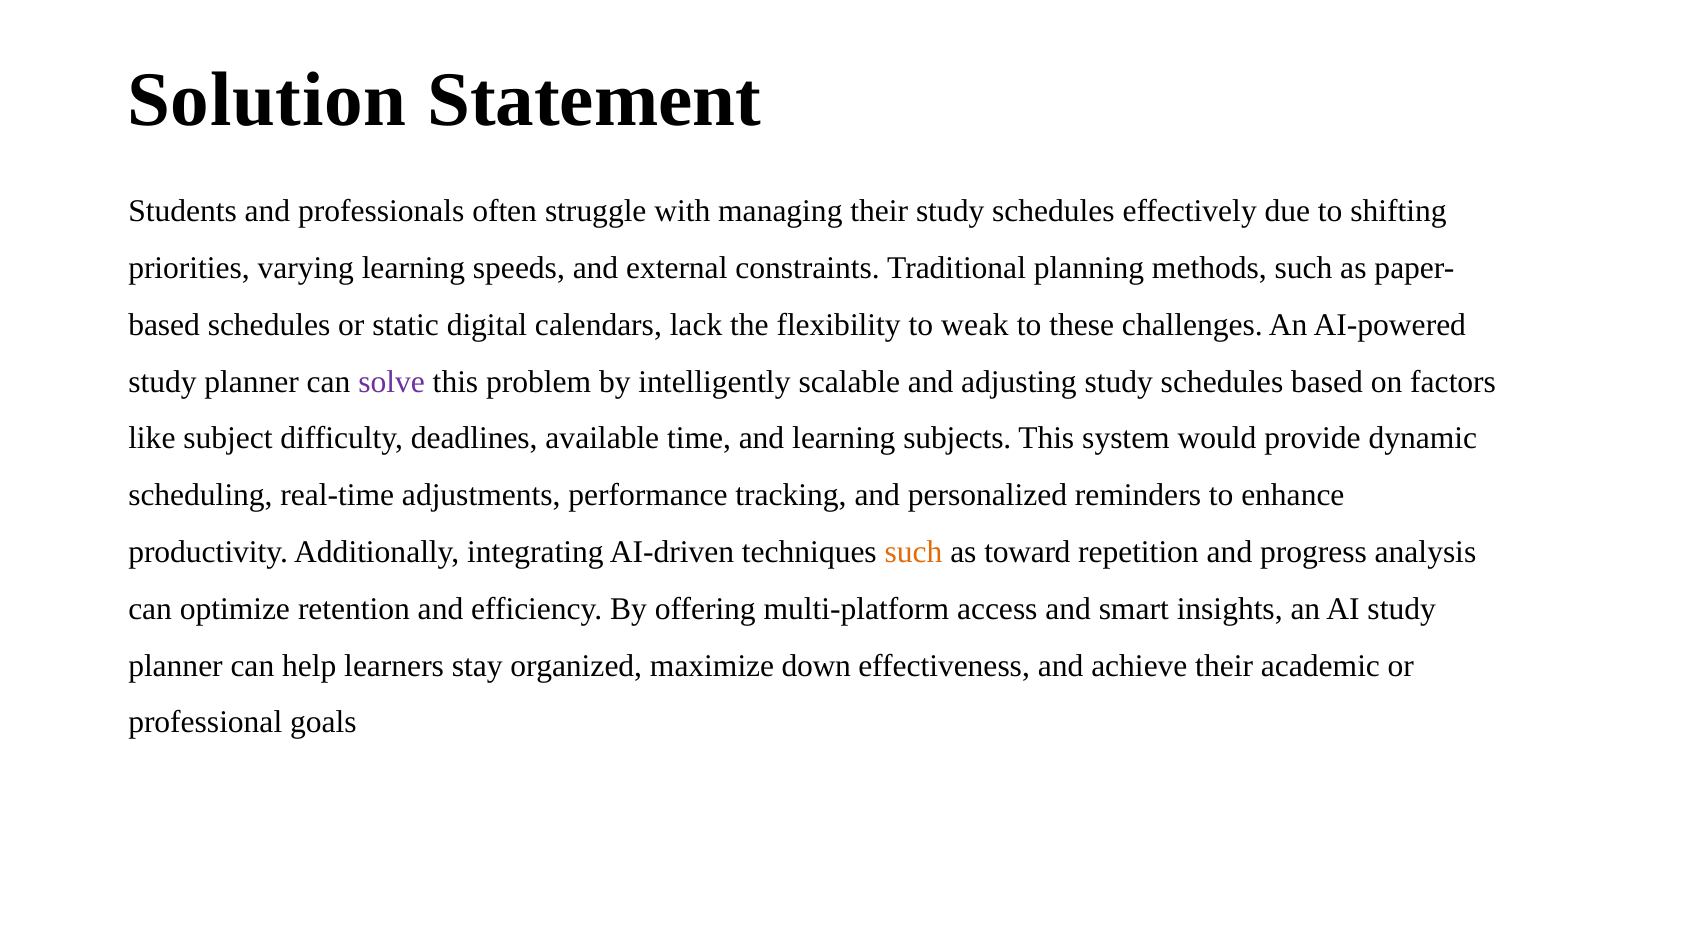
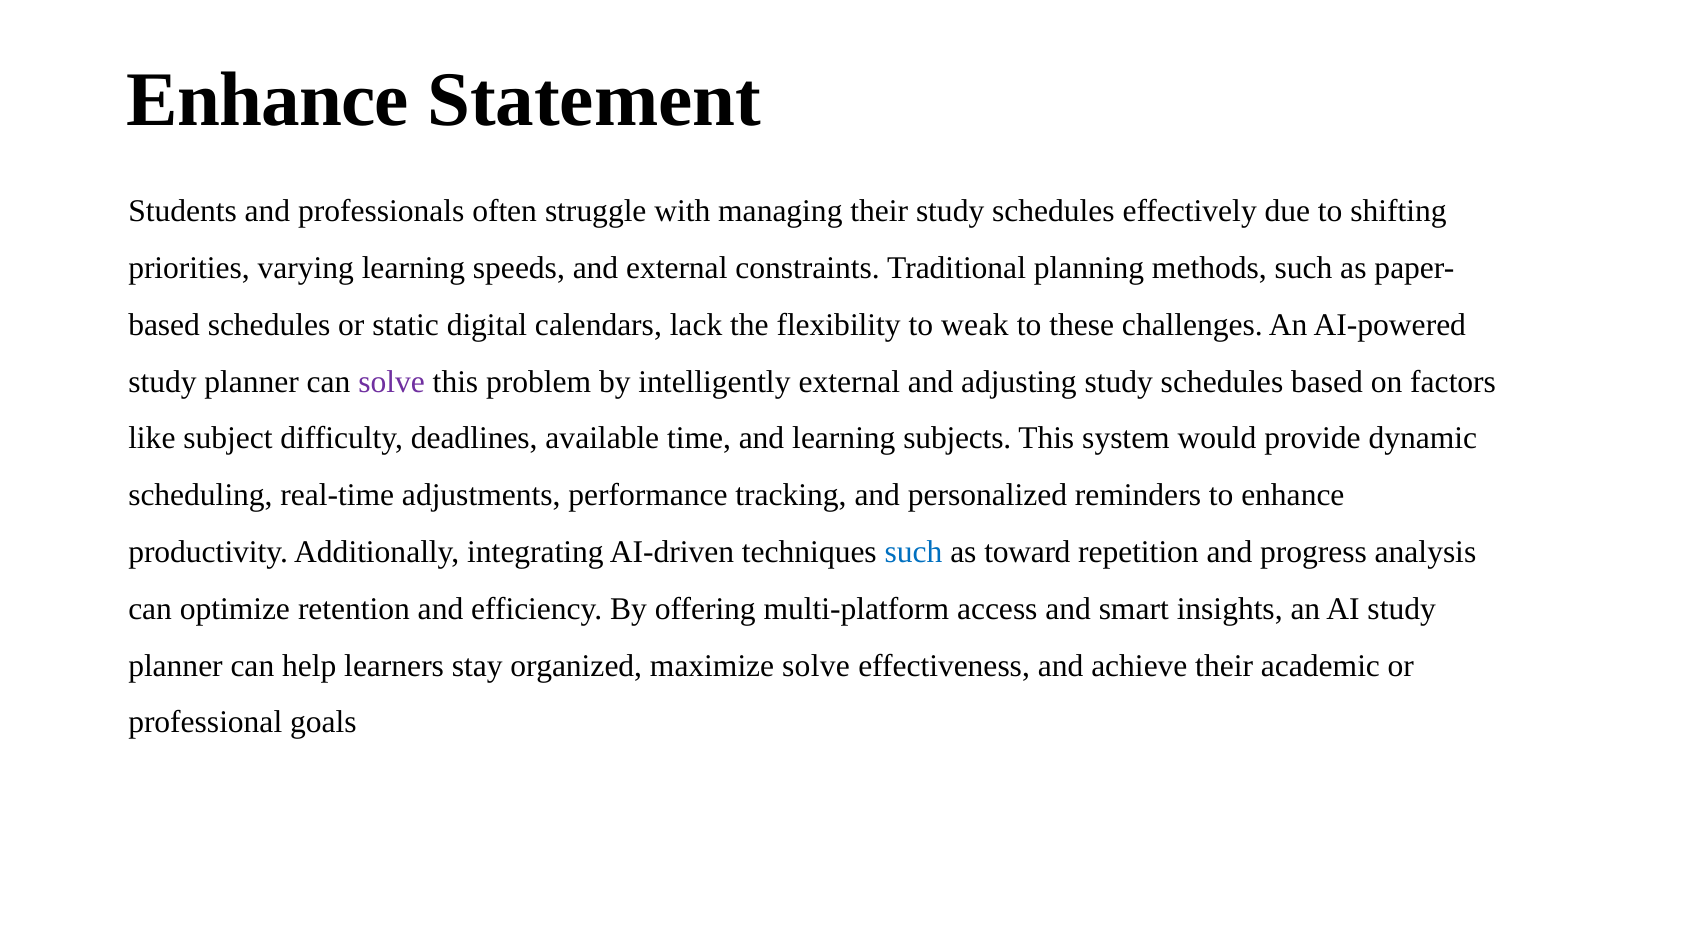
Solution at (267, 100): Solution -> Enhance
intelligently scalable: scalable -> external
such at (913, 552) colour: orange -> blue
maximize down: down -> solve
